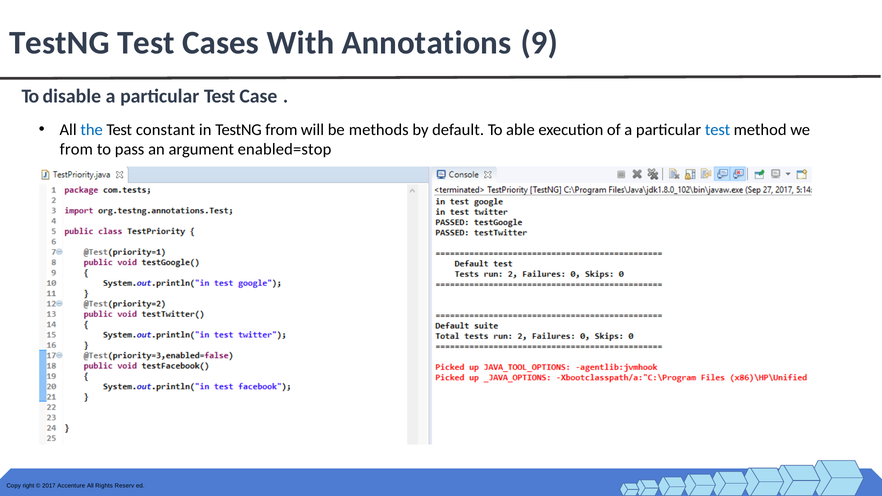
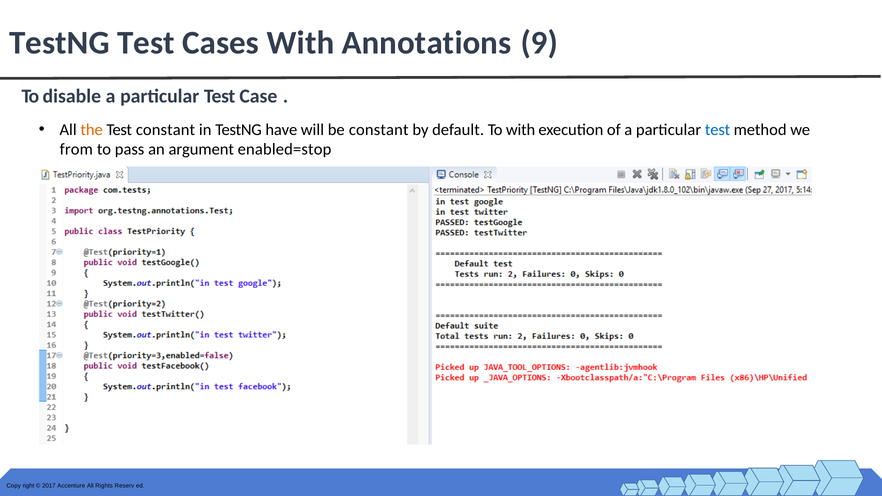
the colour: blue -> orange
TestNG from: from -> have
be methods: methods -> constant
To able: able -> with
